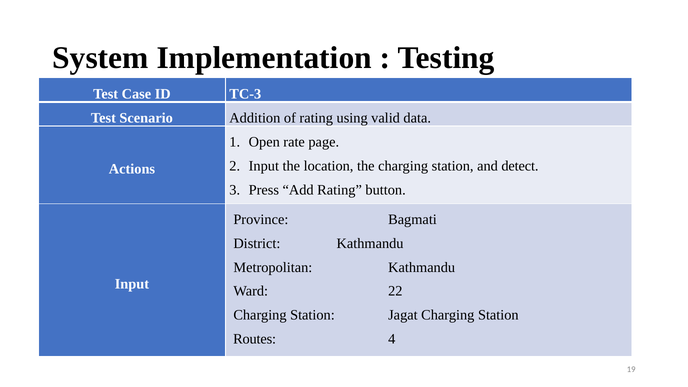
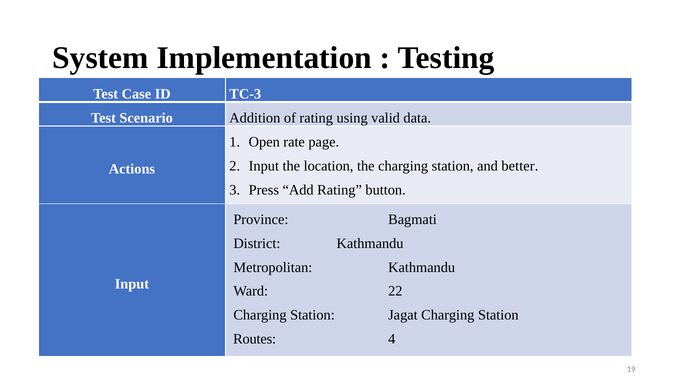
detect: detect -> better
